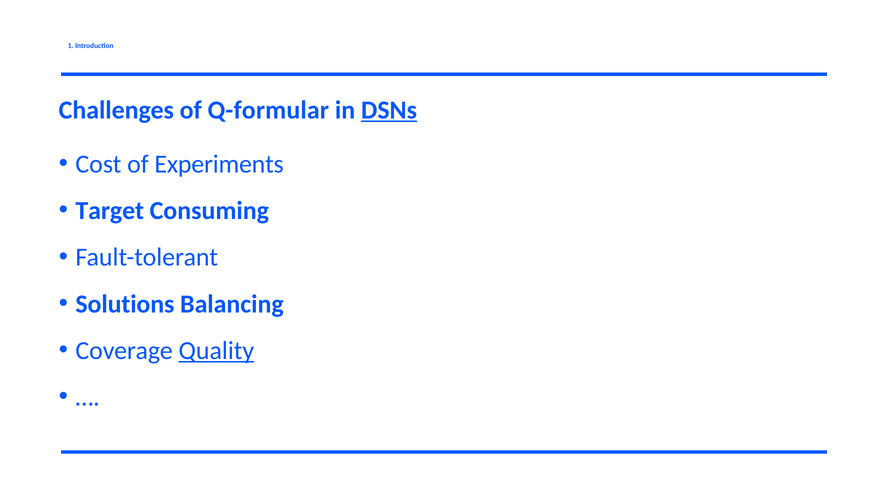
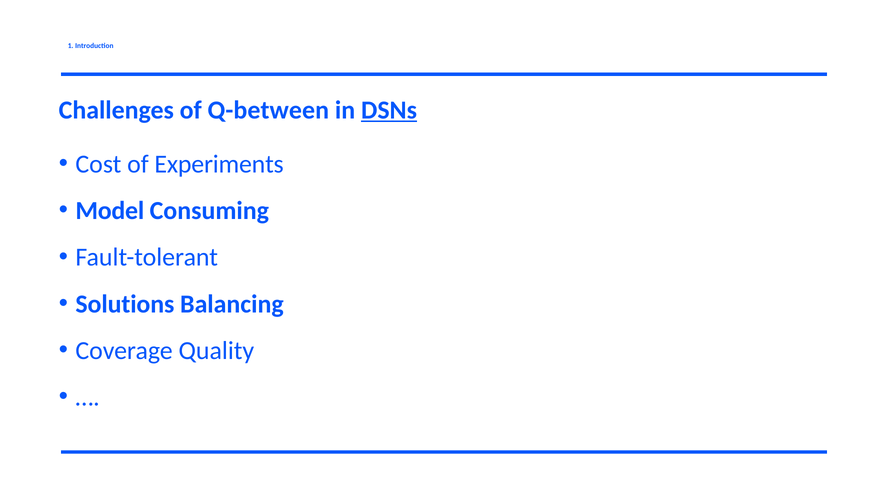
Q-formular: Q-formular -> Q-between
Target: Target -> Model
Quality underline: present -> none
